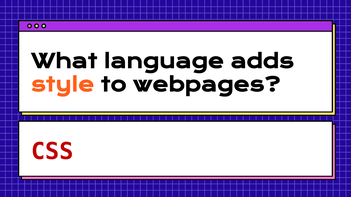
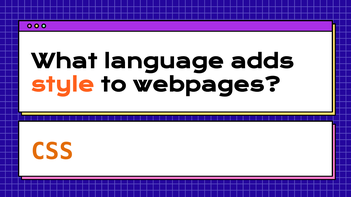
CSS colour: red -> orange
